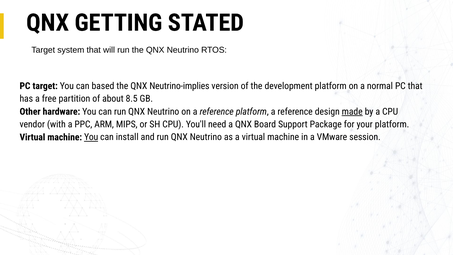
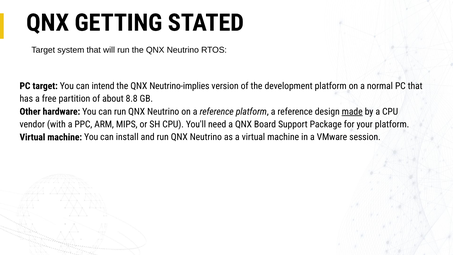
based: based -> intend
8.5: 8.5 -> 8.8
You at (91, 137) underline: present -> none
